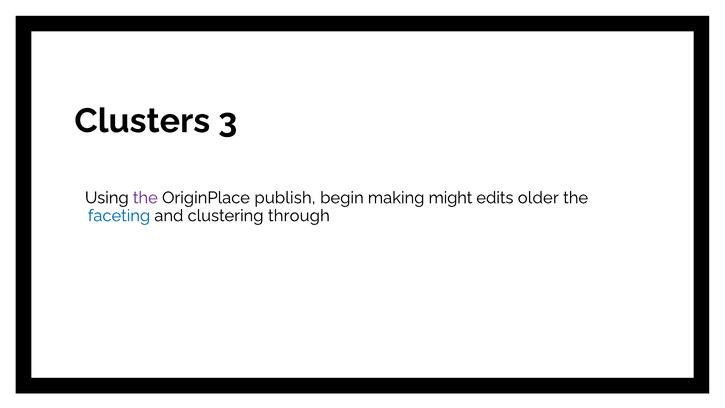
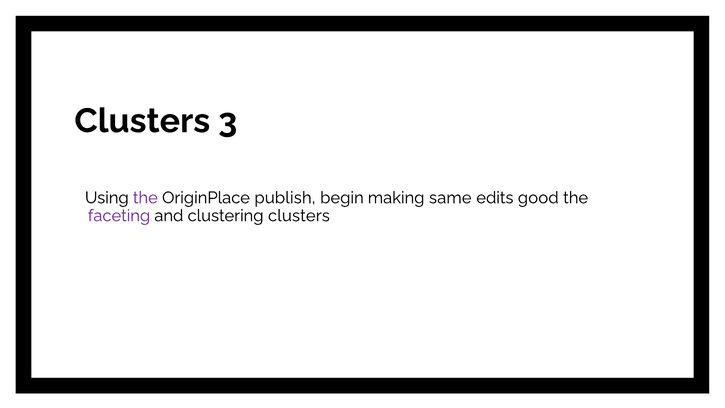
might: might -> same
older: older -> good
faceting colour: blue -> purple
clustering through: through -> clusters
